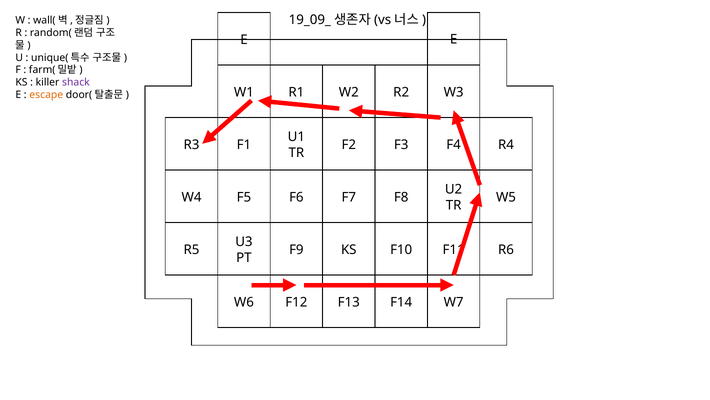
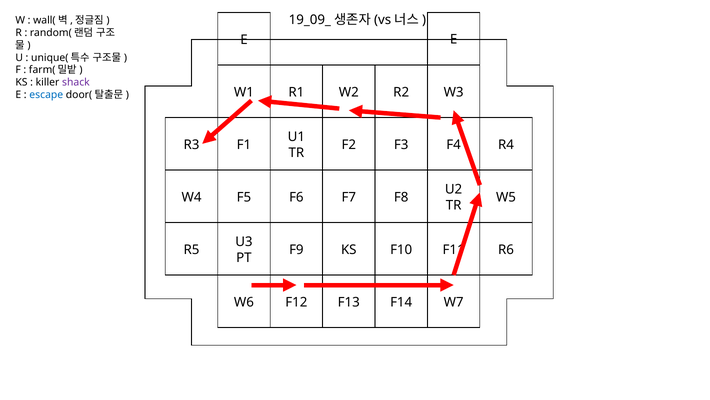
escape colour: orange -> blue
